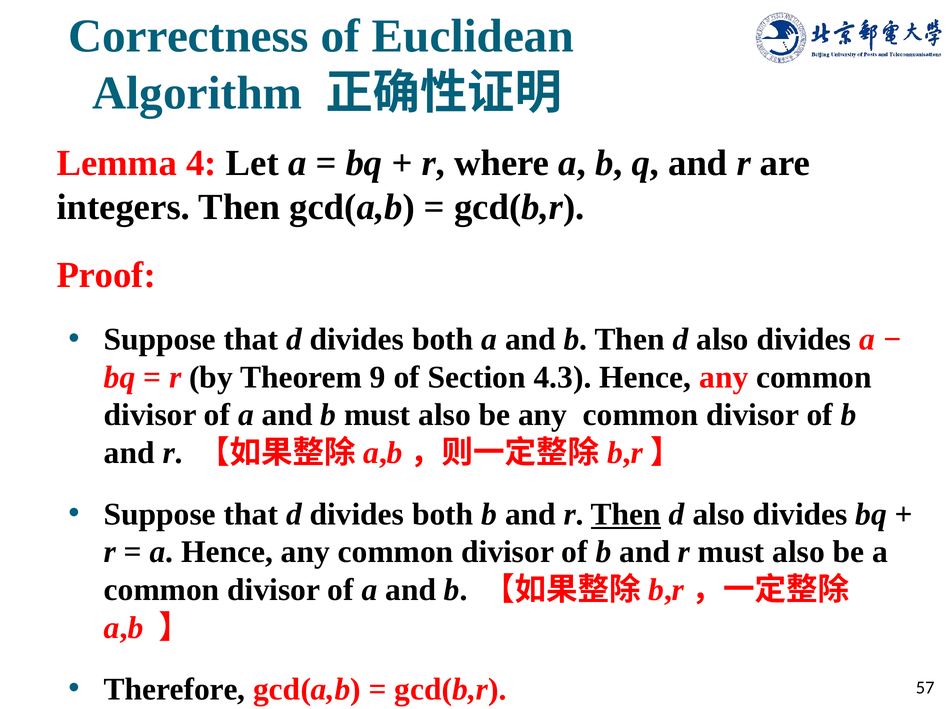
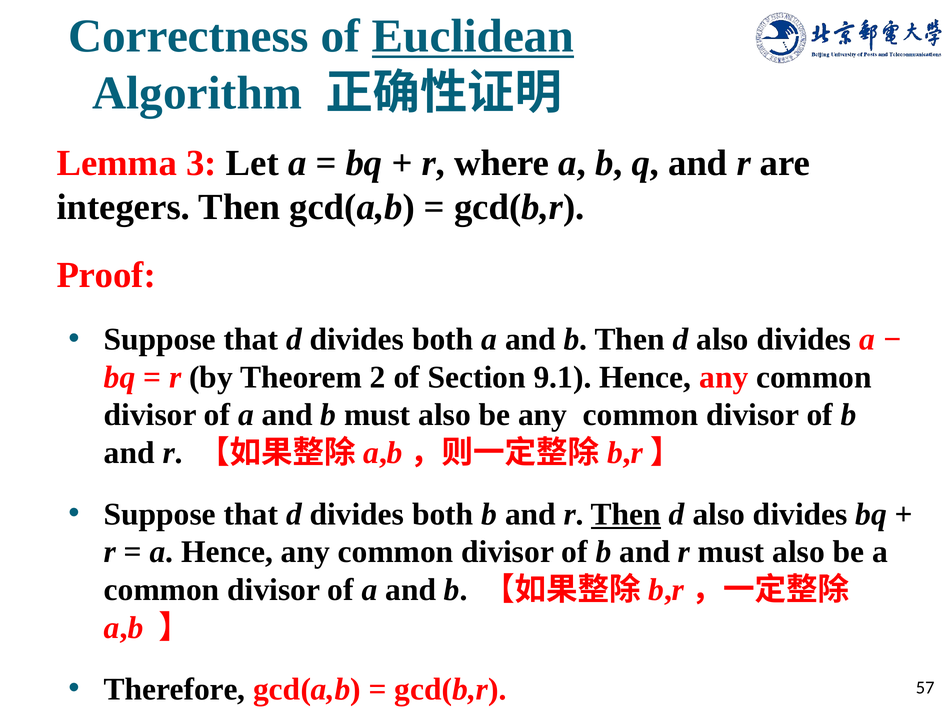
Euclidean underline: none -> present
4: 4 -> 3
9: 9 -> 2
4.3: 4.3 -> 9.1
